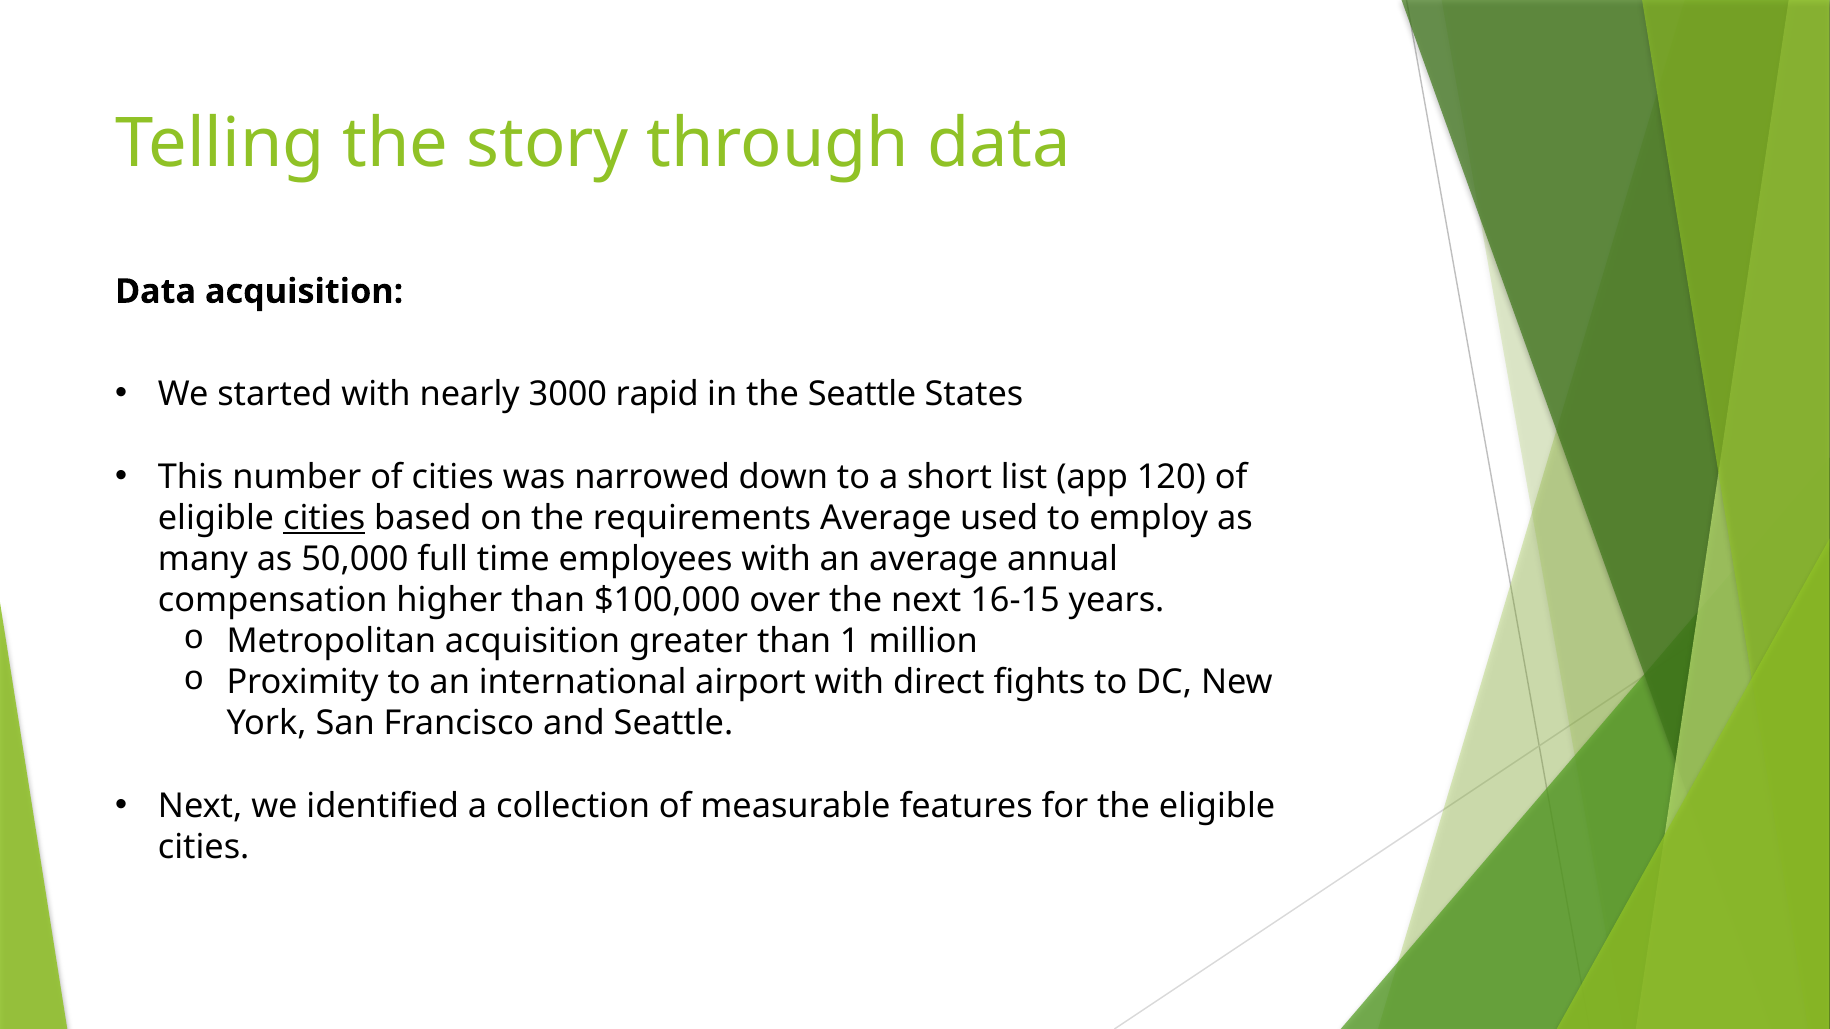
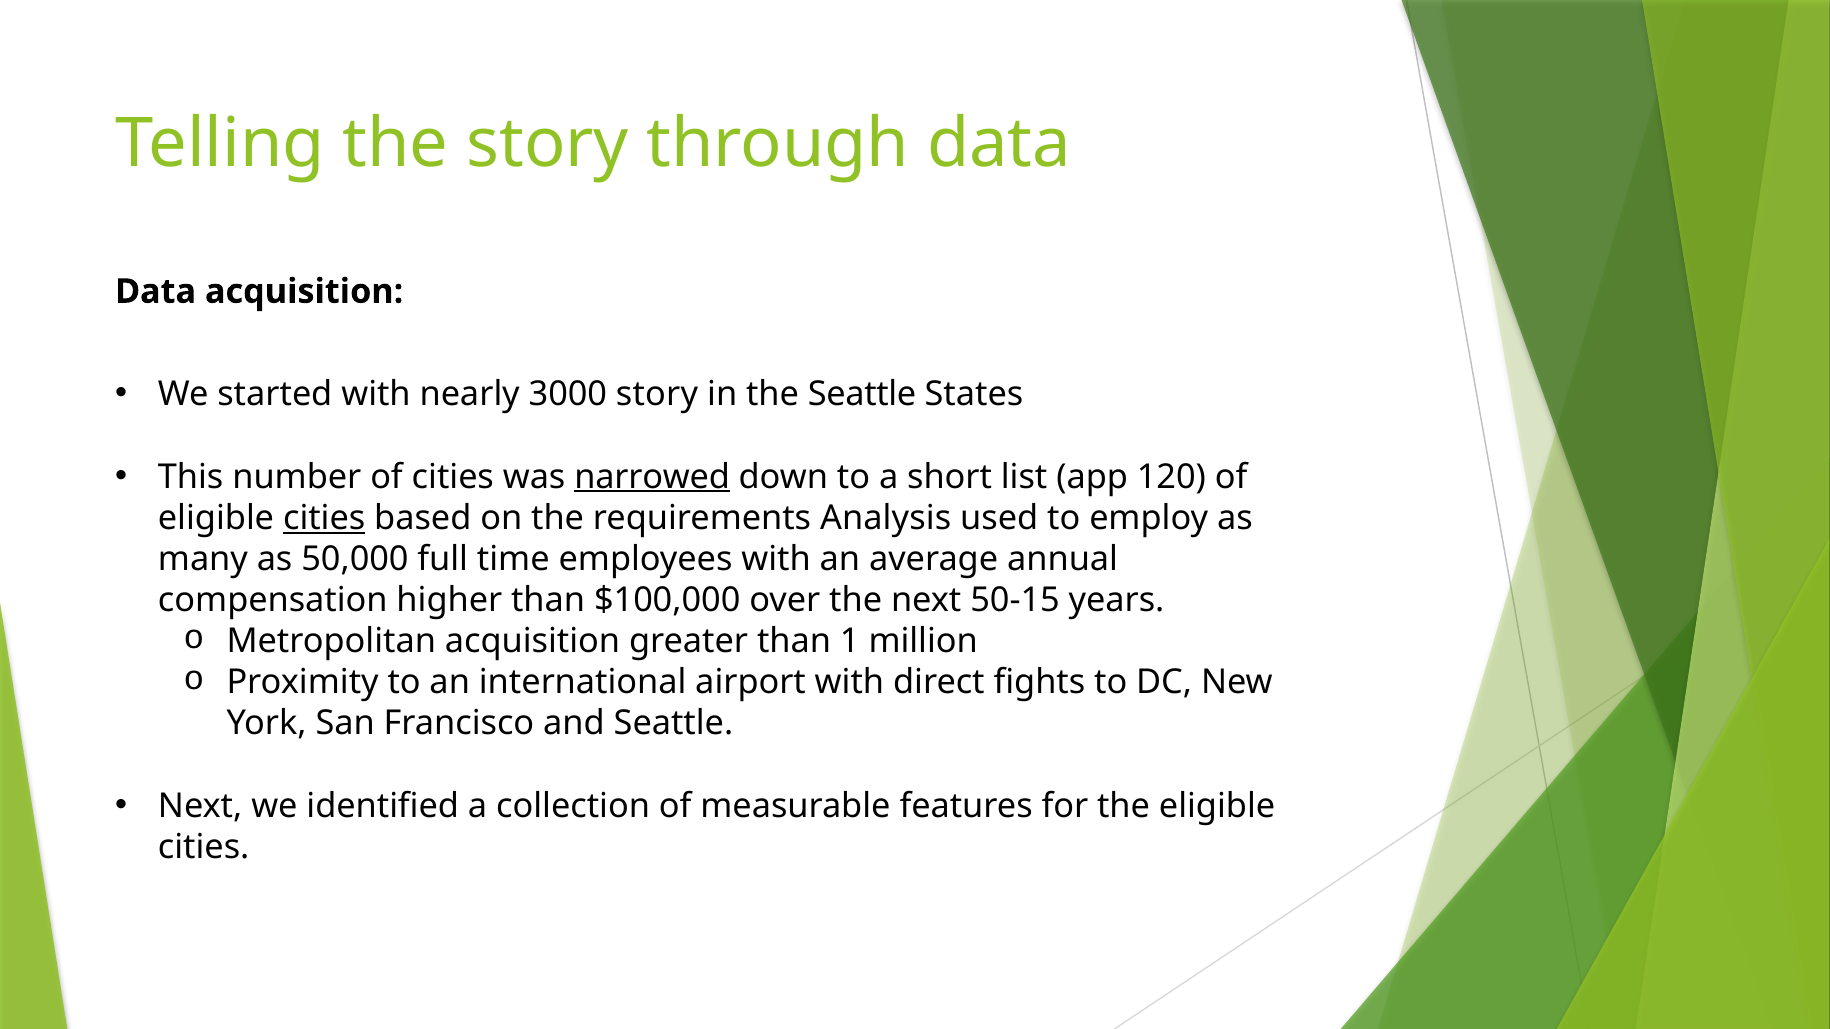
3000 rapid: rapid -> story
narrowed underline: none -> present
requirements Average: Average -> Analysis
16-15: 16-15 -> 50-15
